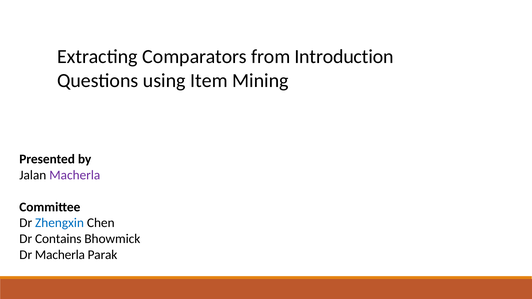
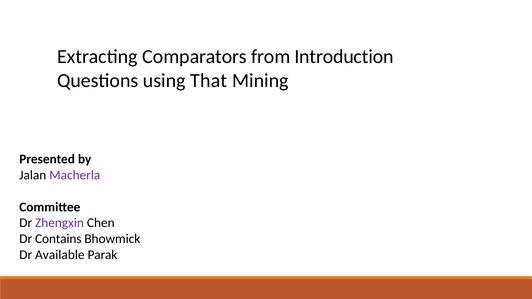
Item: Item -> That
Zhengxin colour: blue -> purple
Dr Macherla: Macherla -> Available
